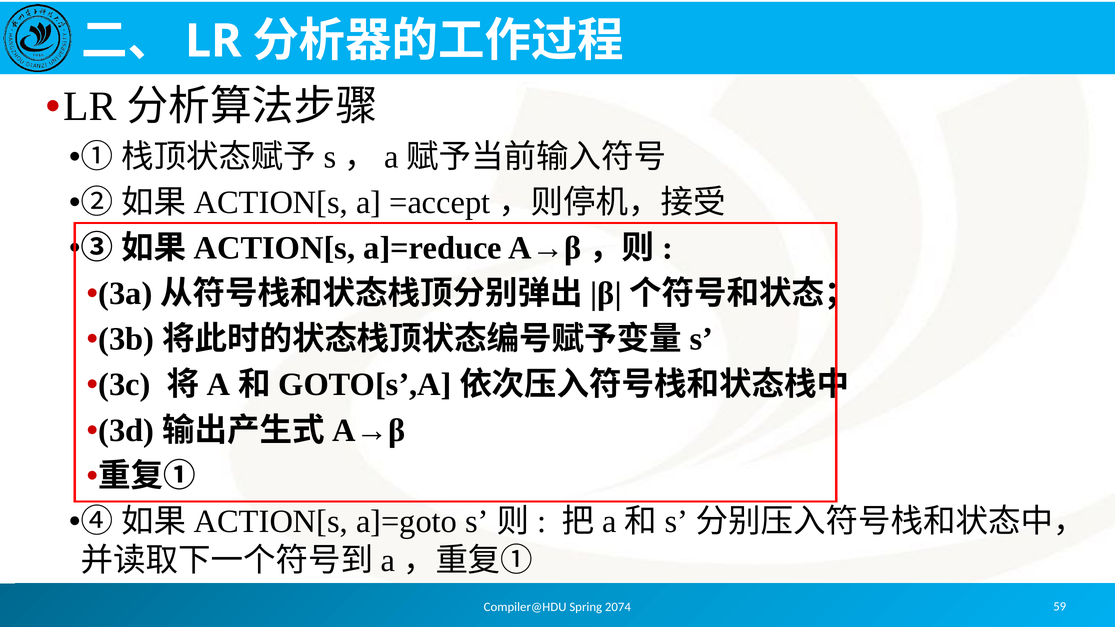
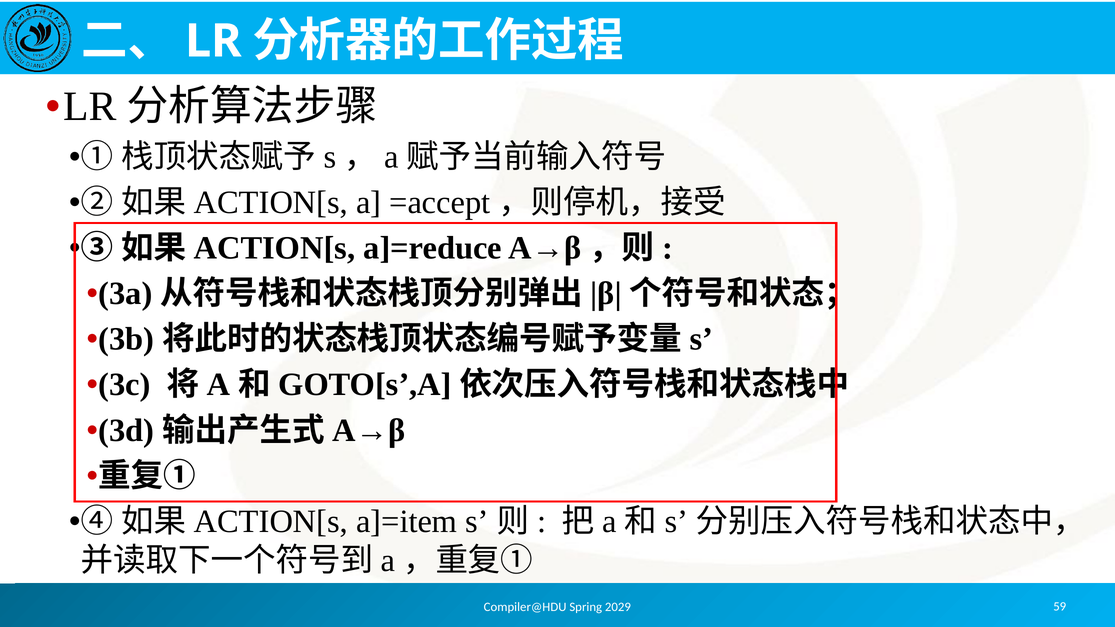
a]=goto: a]=goto -> a]=item
2074: 2074 -> 2029
